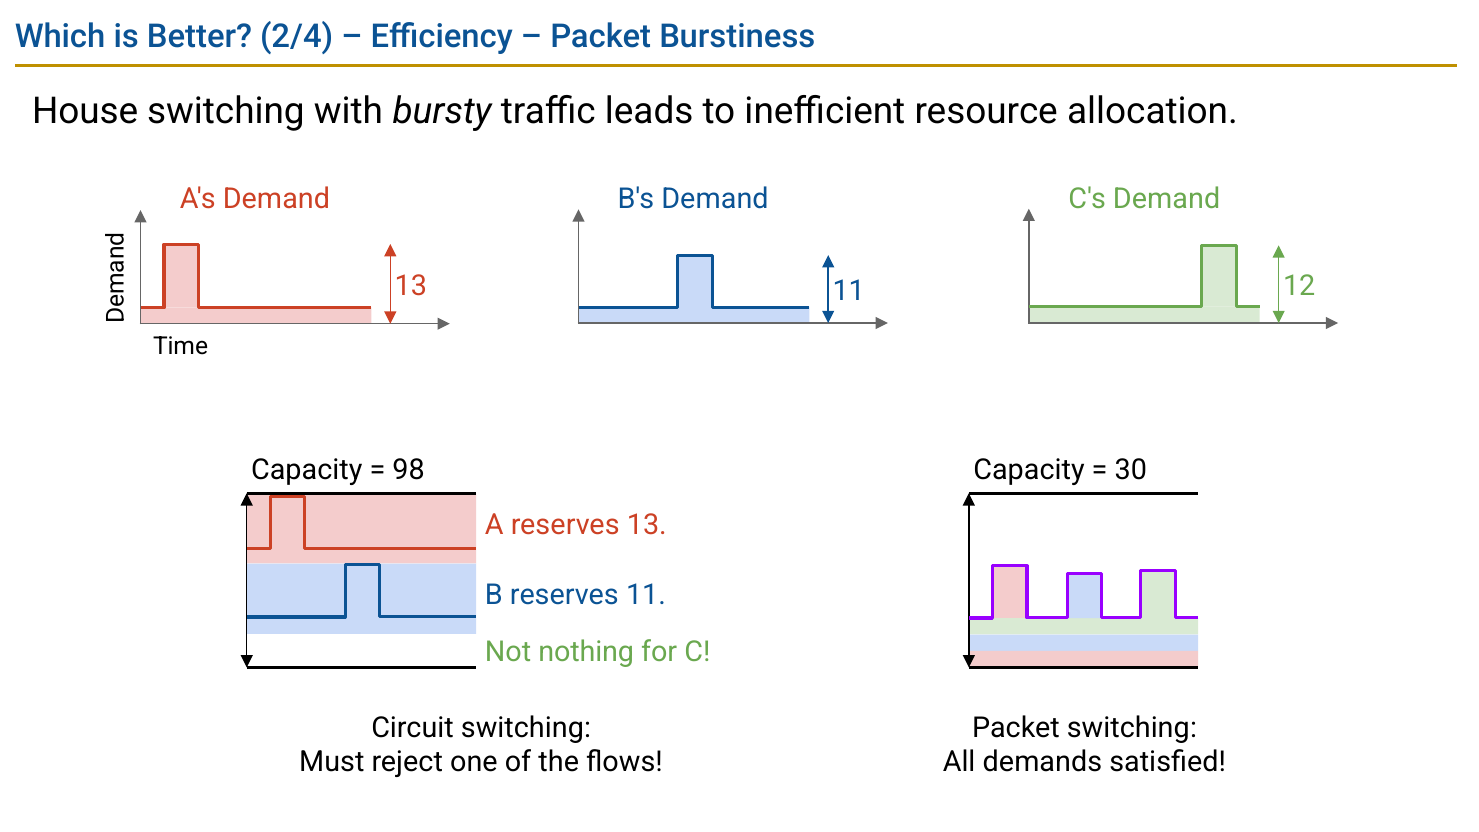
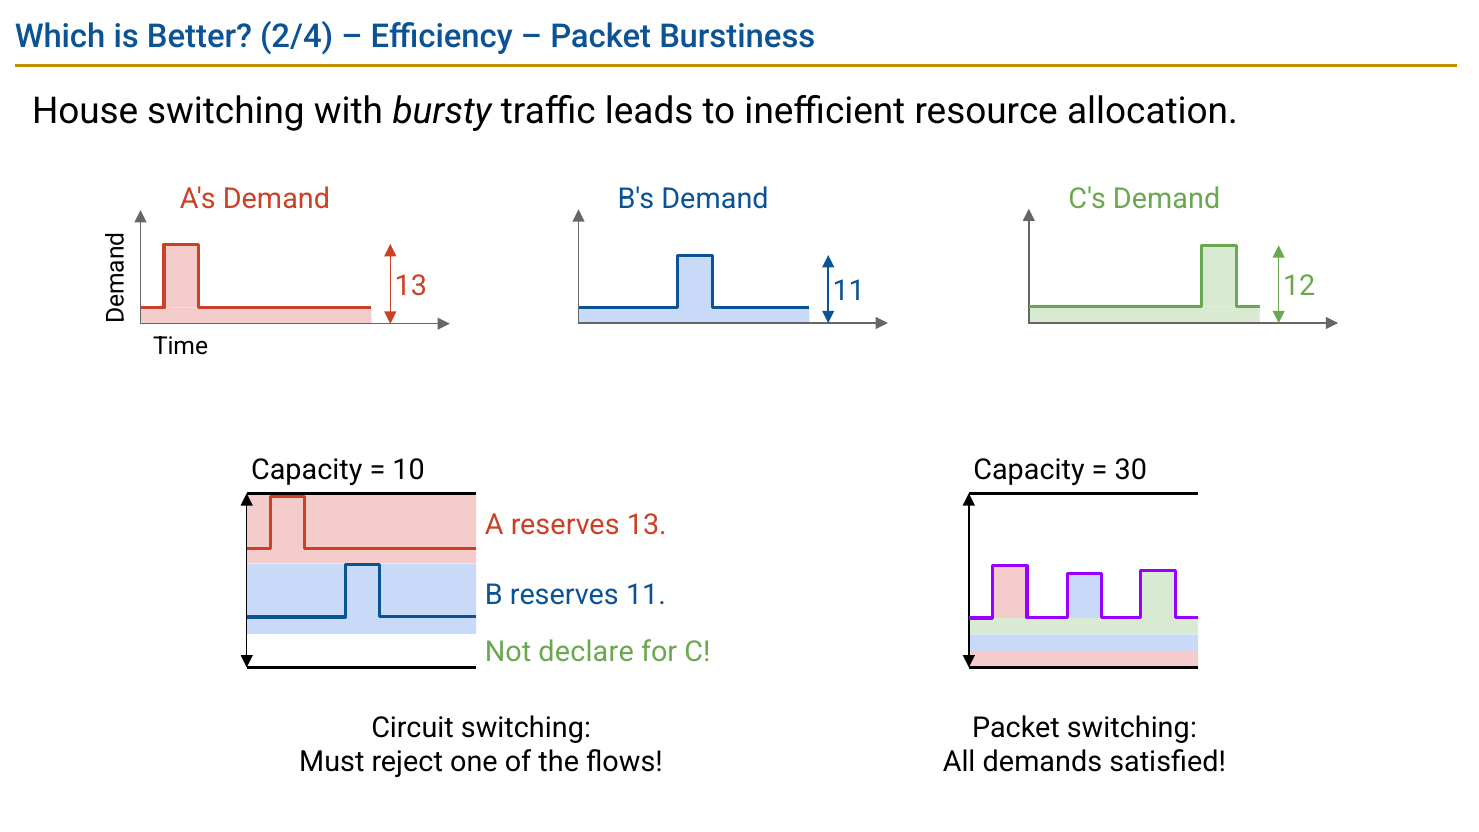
98: 98 -> 10
nothing: nothing -> declare
